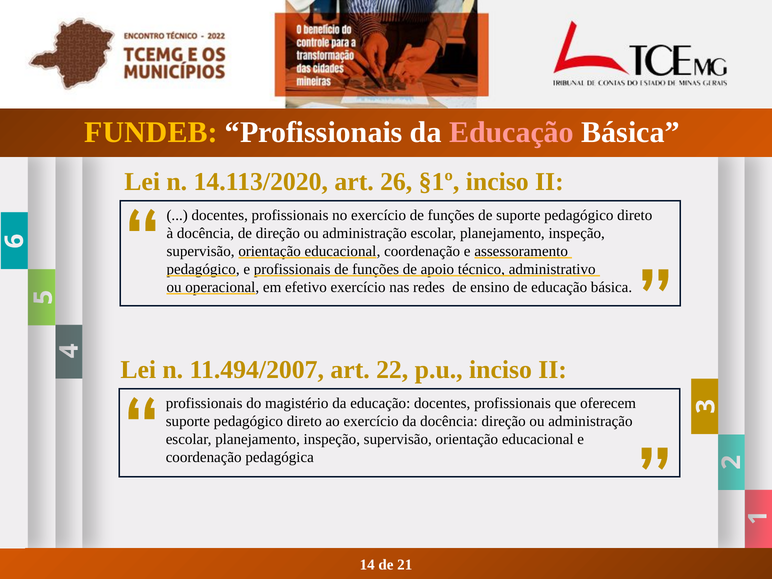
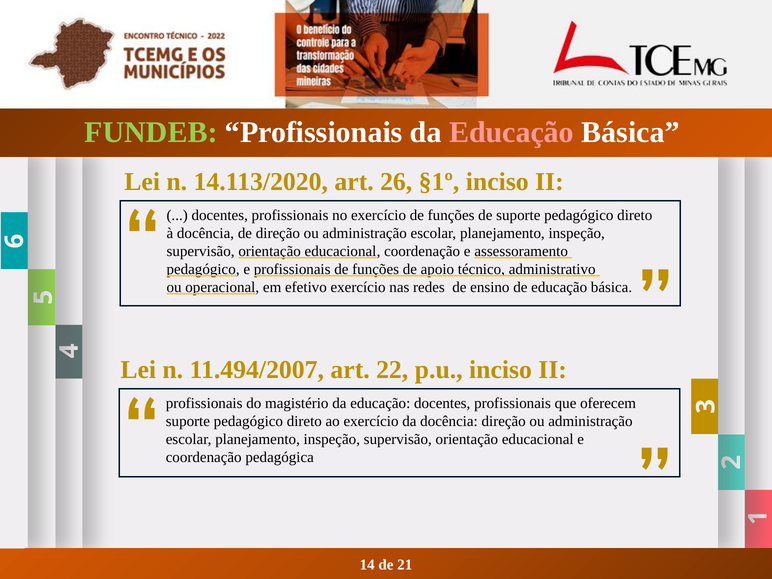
FUNDEB colour: yellow -> light green
